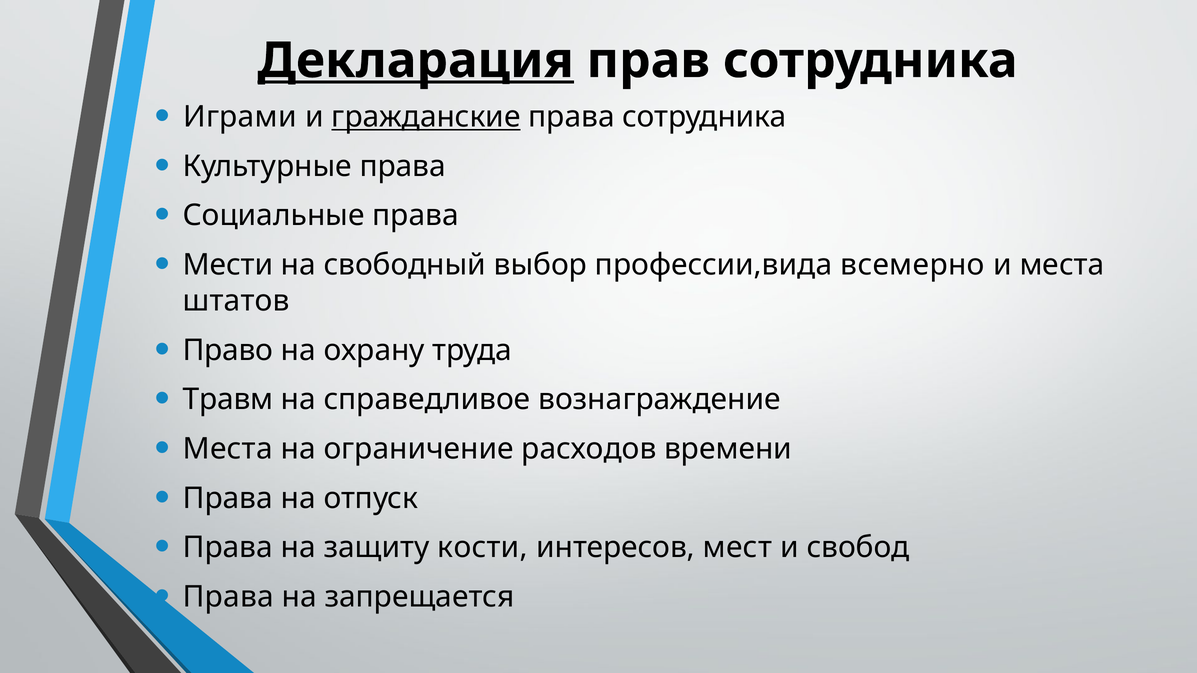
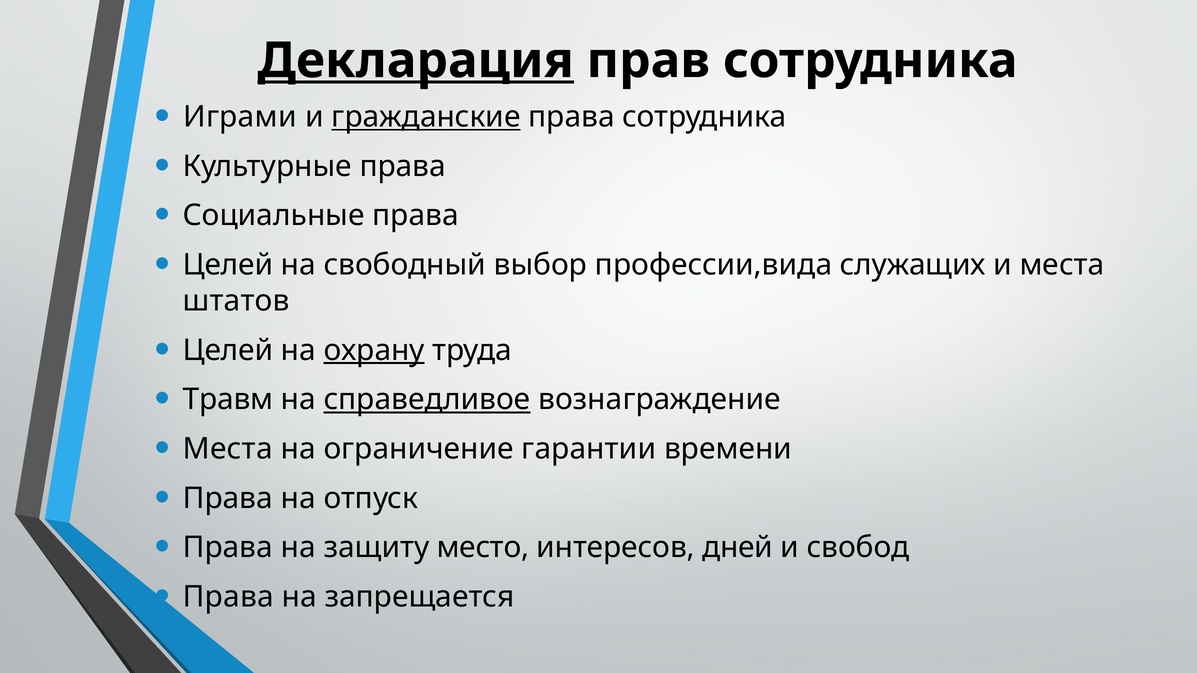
Мести at (228, 265): Мести -> Целей
всемерно: всемерно -> служащих
Право at (228, 350): Право -> Целей
охрану underline: none -> present
справедливое underline: none -> present
расходов: расходов -> гарантии
кости: кости -> место
мест: мест -> дней
